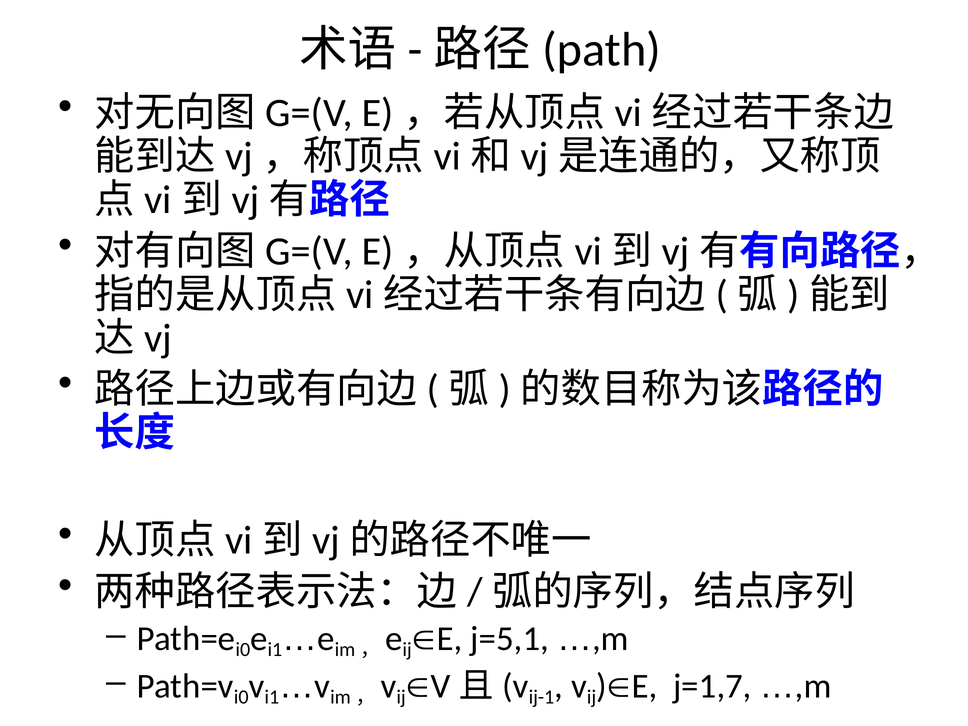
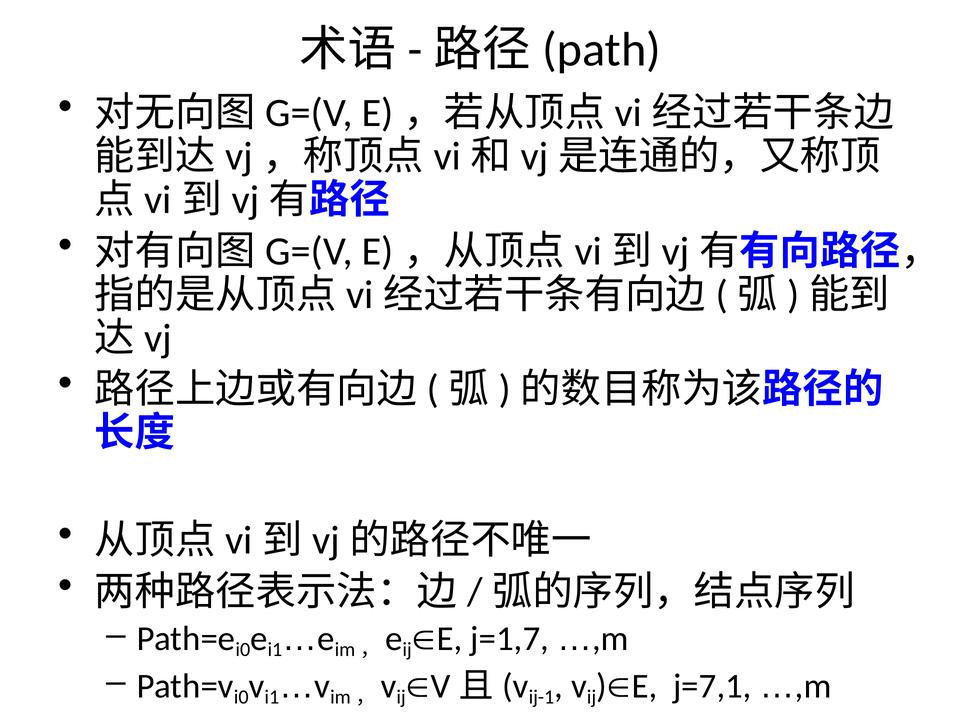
j=5,1: j=5,1 -> j=1,7
j=1,7: j=1,7 -> j=7,1
